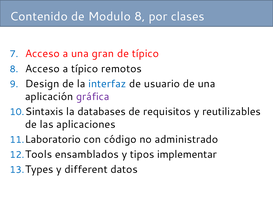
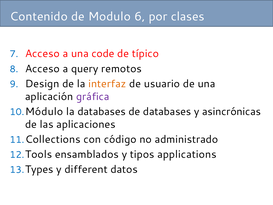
Modulo 8: 8 -> 6
gran: gran -> code
a típico: típico -> query
interfaz colour: blue -> orange
Sintaxis: Sintaxis -> Módulo
de requisitos: requisitos -> databases
reutilizables: reutilizables -> asincrónicas
Laboratorio: Laboratorio -> Collections
implementar: implementar -> applications
